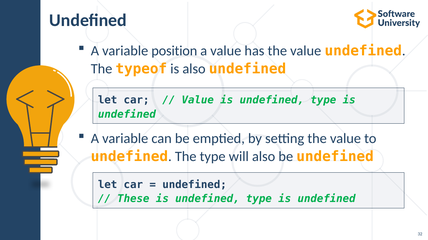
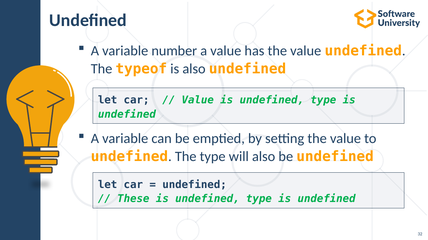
position: position -> number
